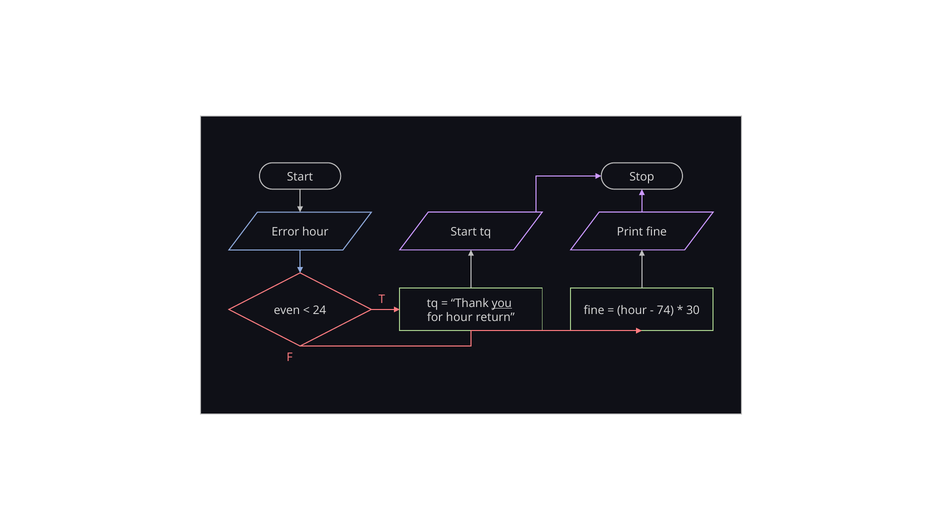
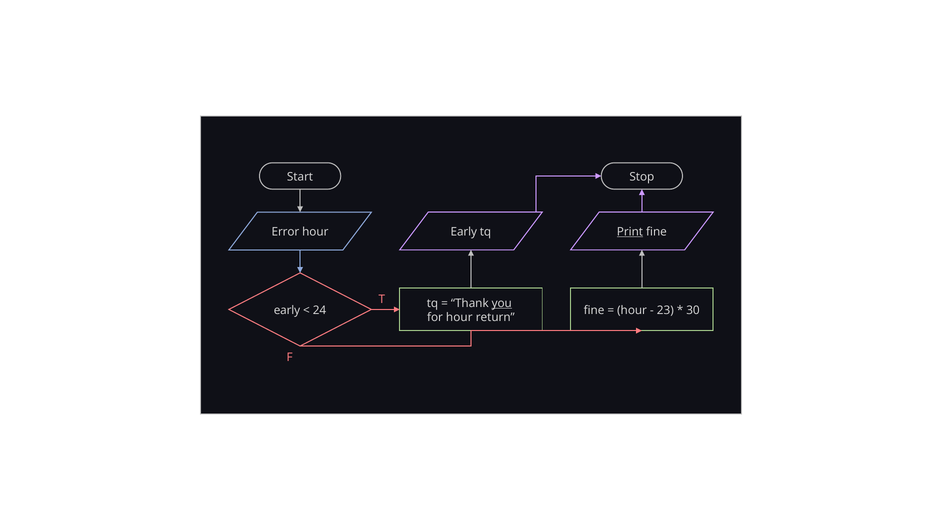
Start at (464, 232): Start -> Early
Print underline: none -> present
even at (287, 310): even -> early
74: 74 -> 23
